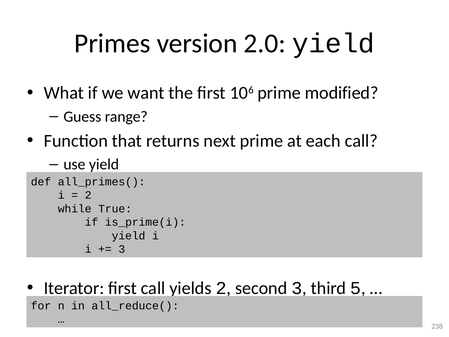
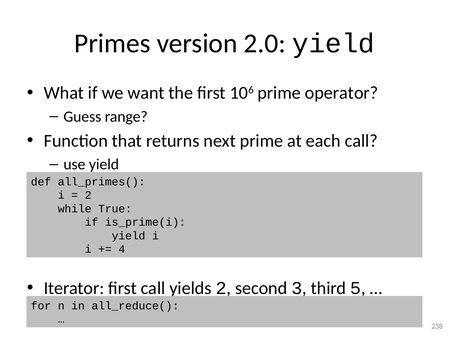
modified: modified -> operator
3 at (122, 249): 3 -> 4
